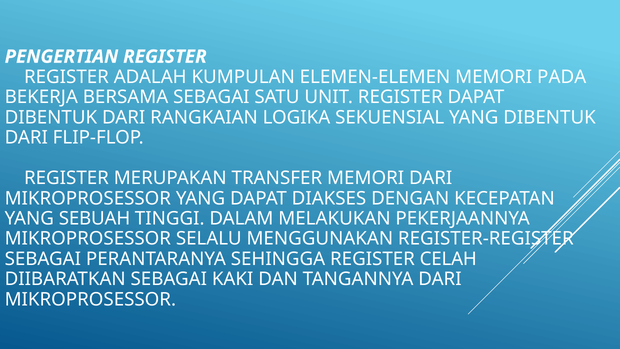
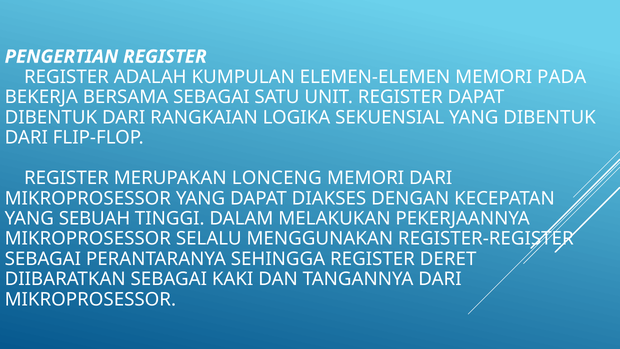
TRANSFER: TRANSFER -> LONCENG
CELAH: CELAH -> DERET
